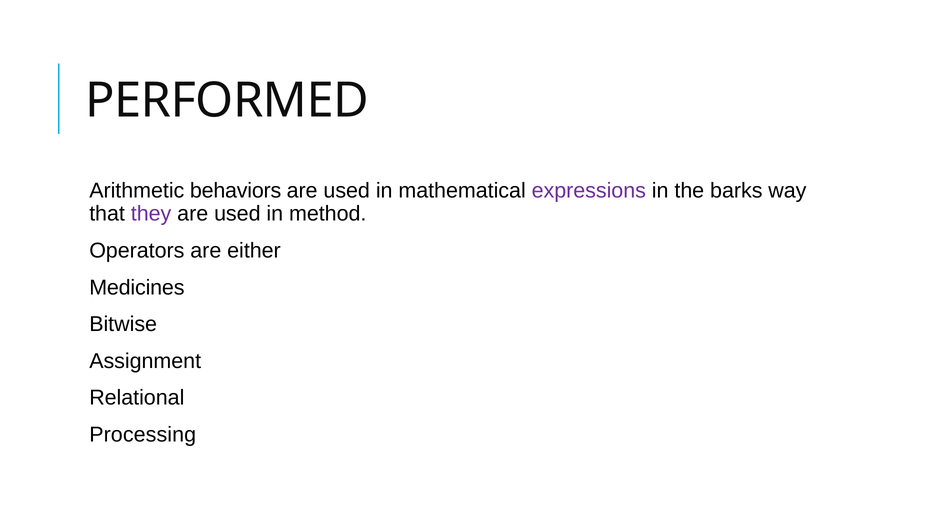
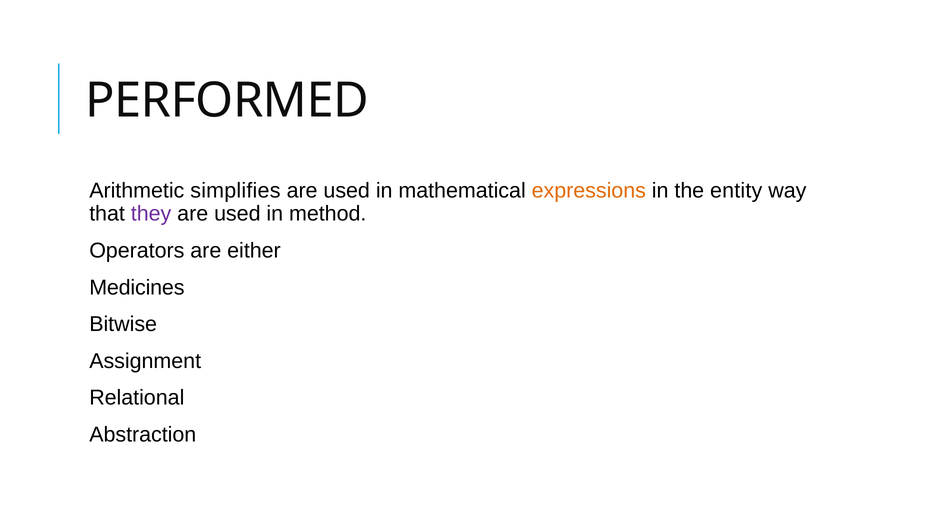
behaviors: behaviors -> simplifies
expressions colour: purple -> orange
barks: barks -> entity
Processing: Processing -> Abstraction
